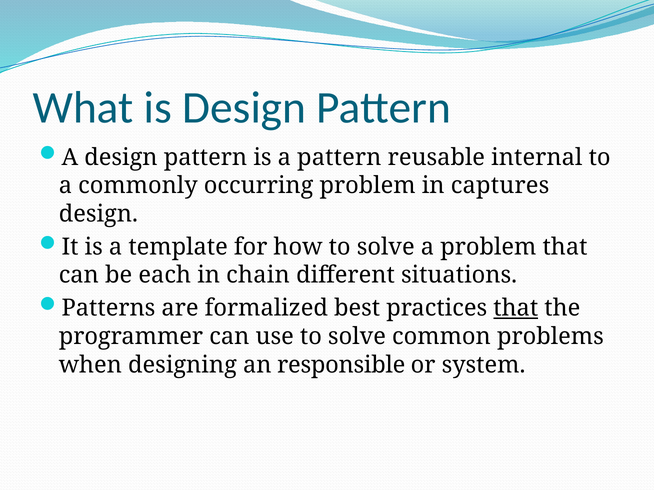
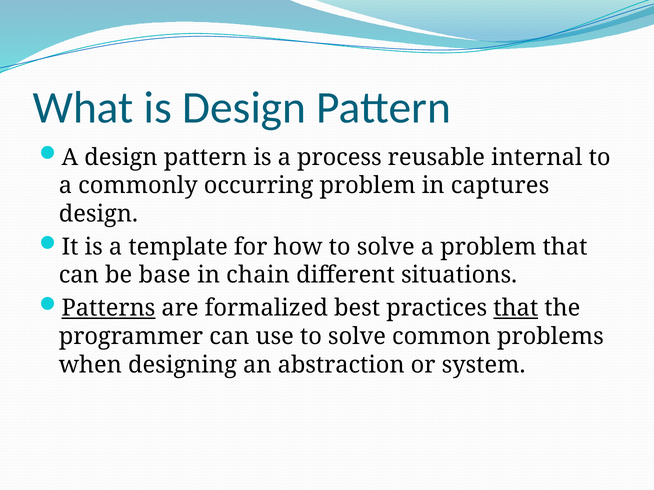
a pattern: pattern -> process
each: each -> base
Patterns underline: none -> present
responsible: responsible -> abstraction
